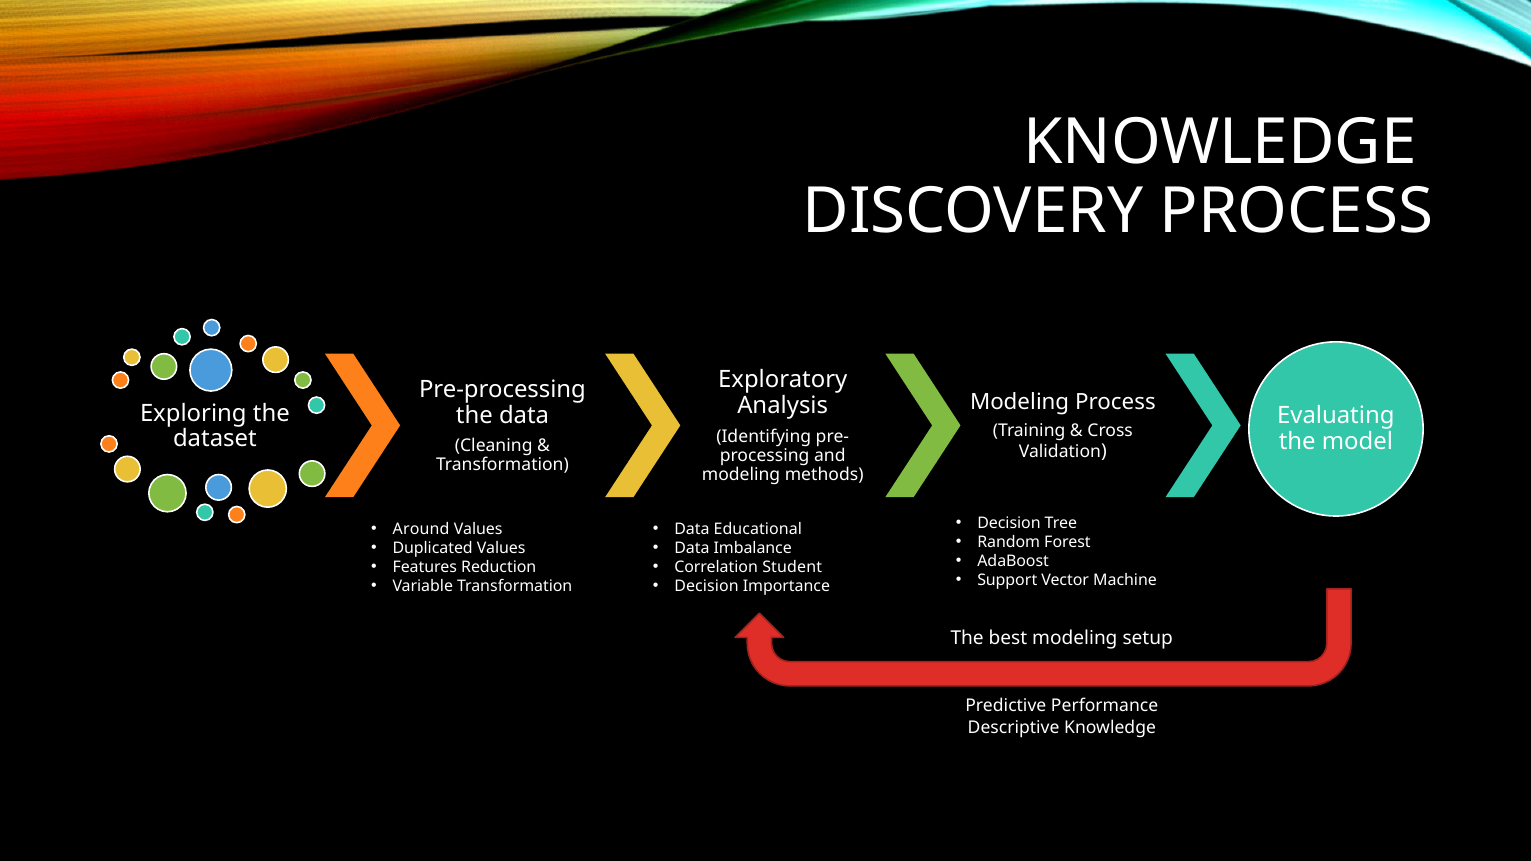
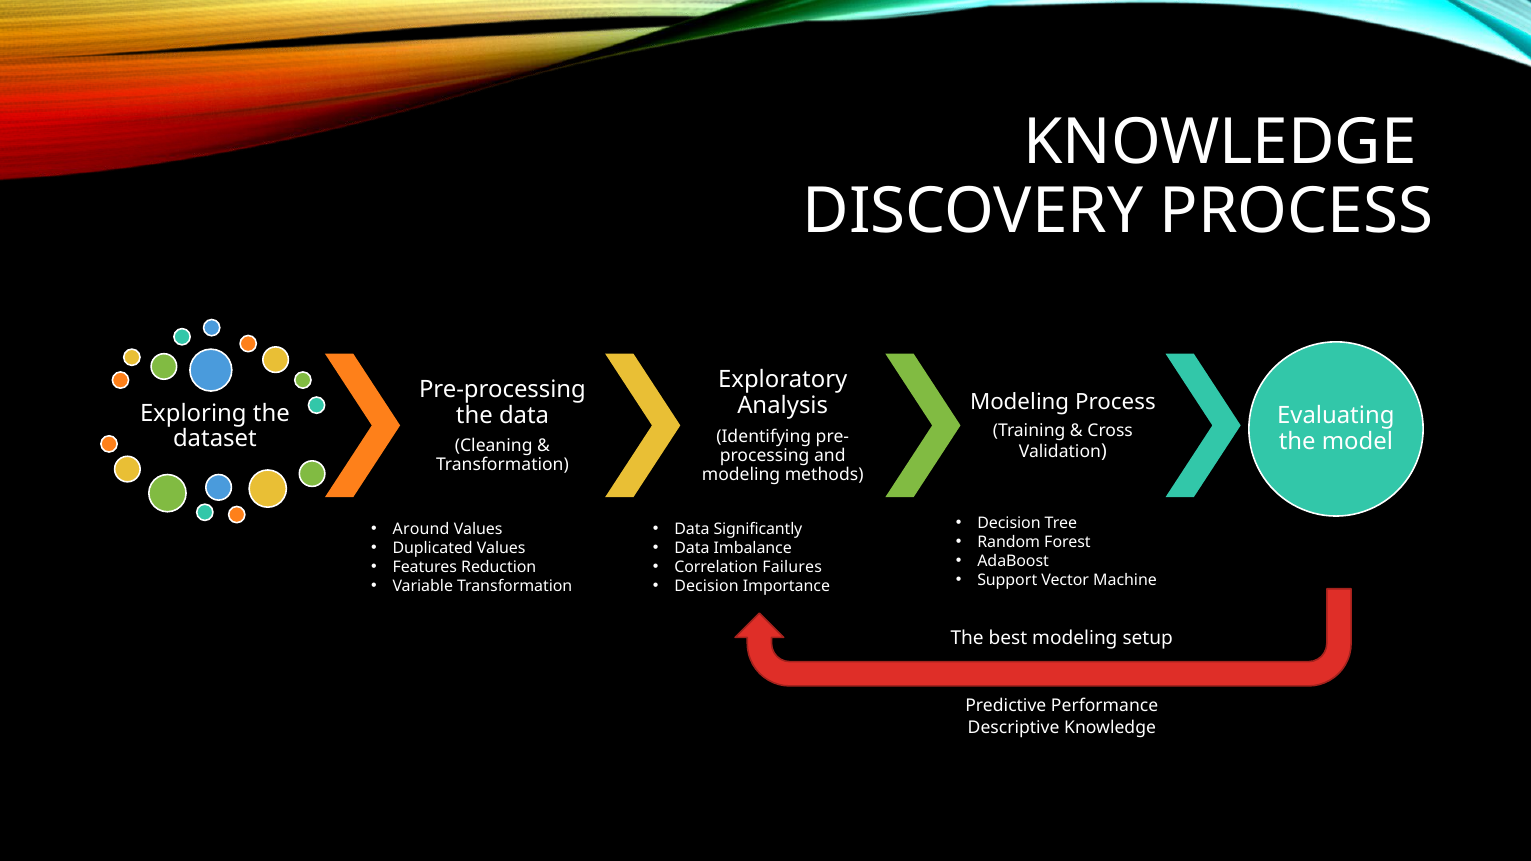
Educational: Educational -> Significantly
Student: Student -> Failures
